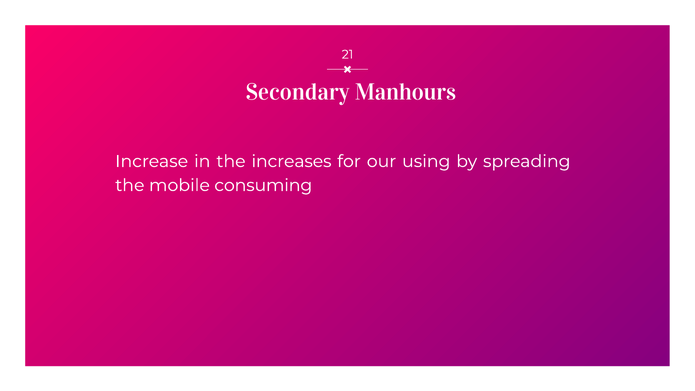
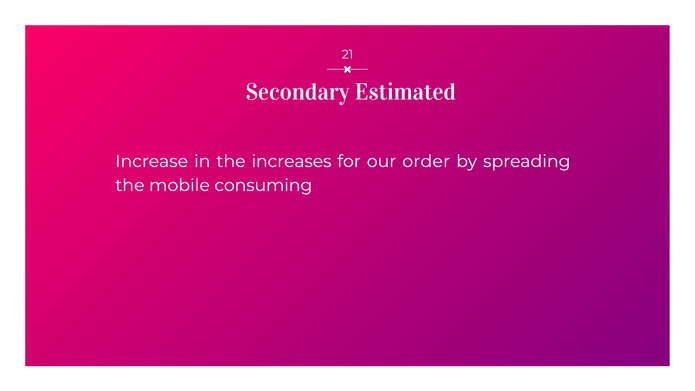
Manhours: Manhours -> Estimated
using: using -> order
